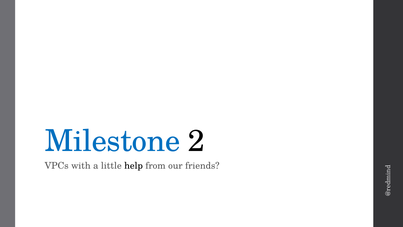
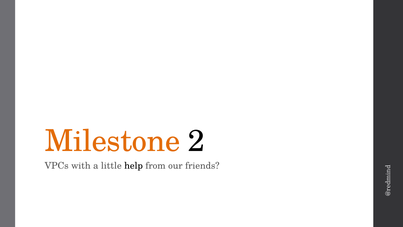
Milestone colour: blue -> orange
